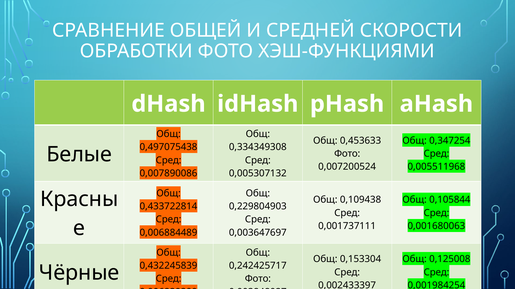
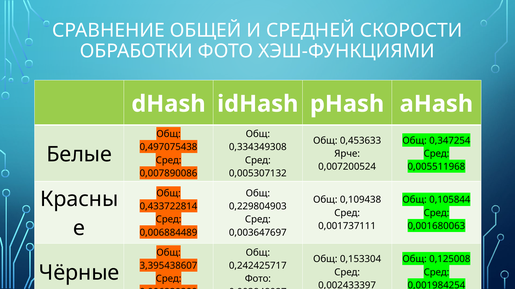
Фото at (347, 154): Фото -> Ярче
0,432245839: 0,432245839 -> 3,395438607
